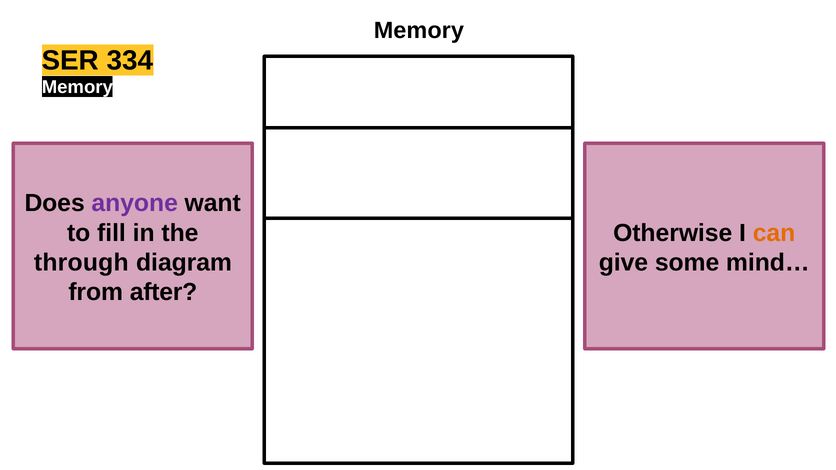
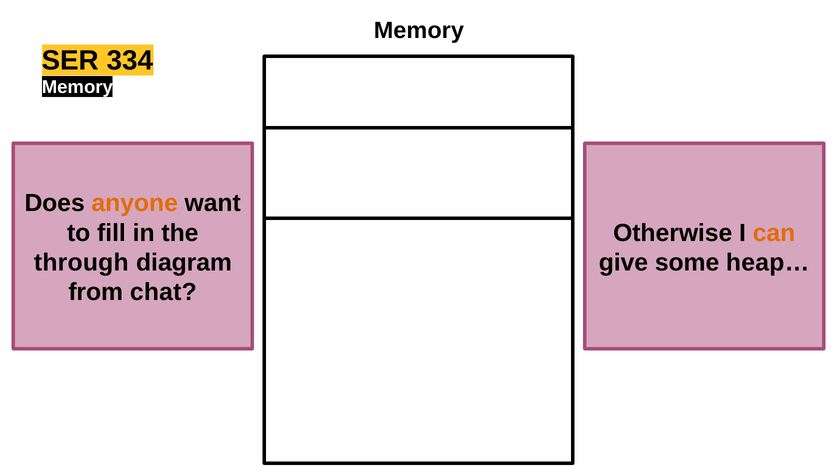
anyone colour: purple -> orange
mind…: mind… -> heap…
after: after -> chat
